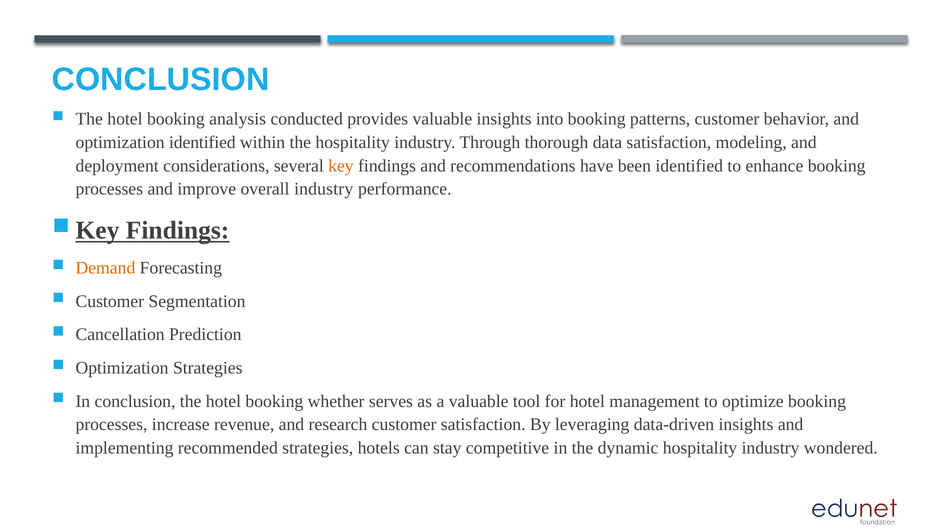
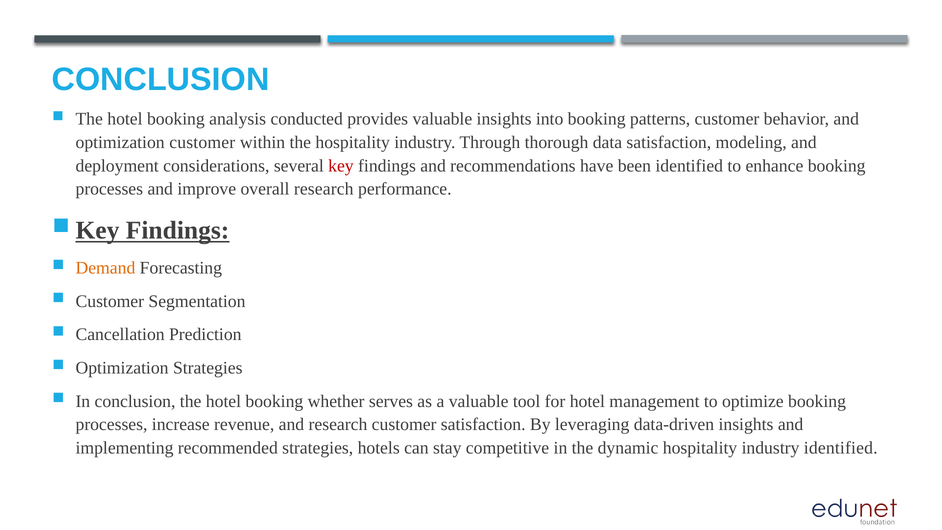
optimization identified: identified -> customer
key colour: orange -> red
overall industry: industry -> research
industry wondered: wondered -> identified
